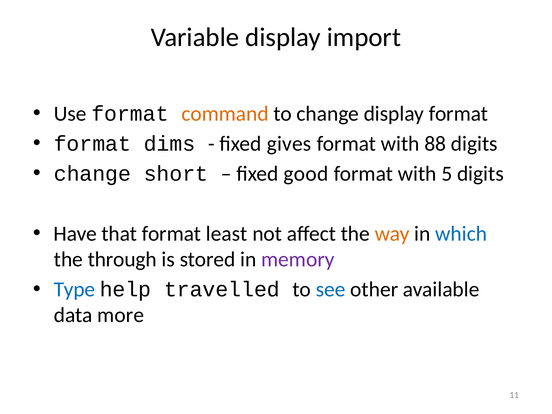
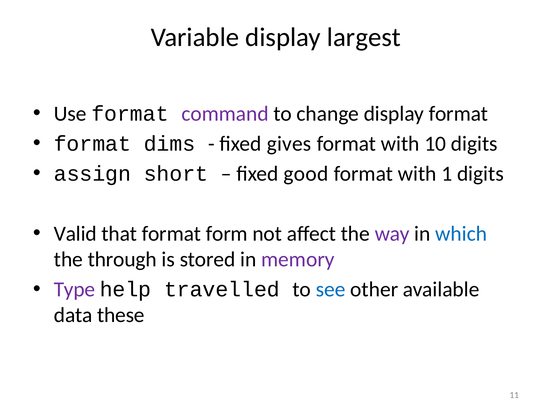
import: import -> largest
command colour: orange -> purple
88: 88 -> 10
change at (92, 174): change -> assign
5: 5 -> 1
Have: Have -> Valid
least: least -> form
way colour: orange -> purple
Type colour: blue -> purple
more: more -> these
